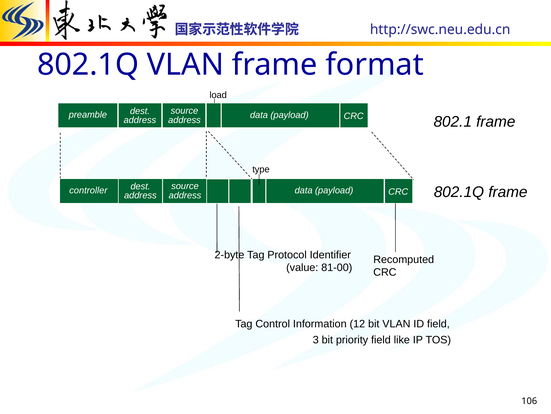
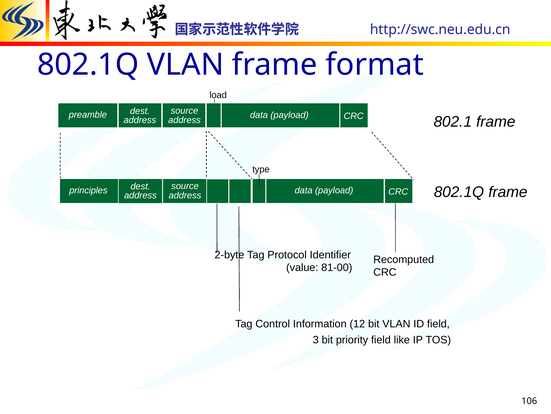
controller: controller -> principles
